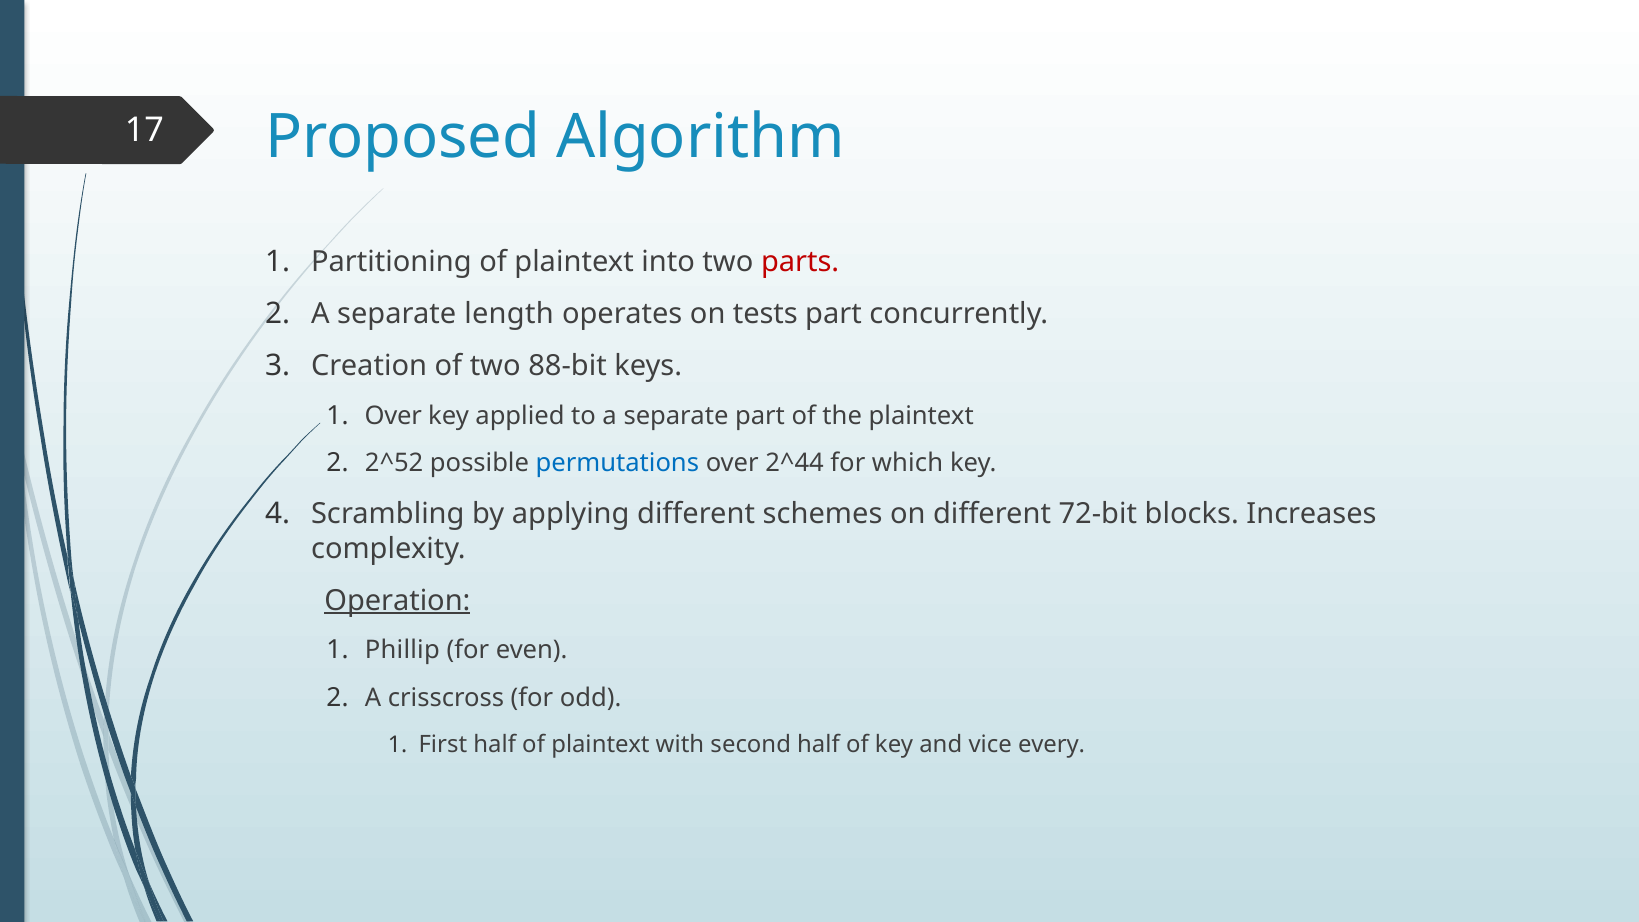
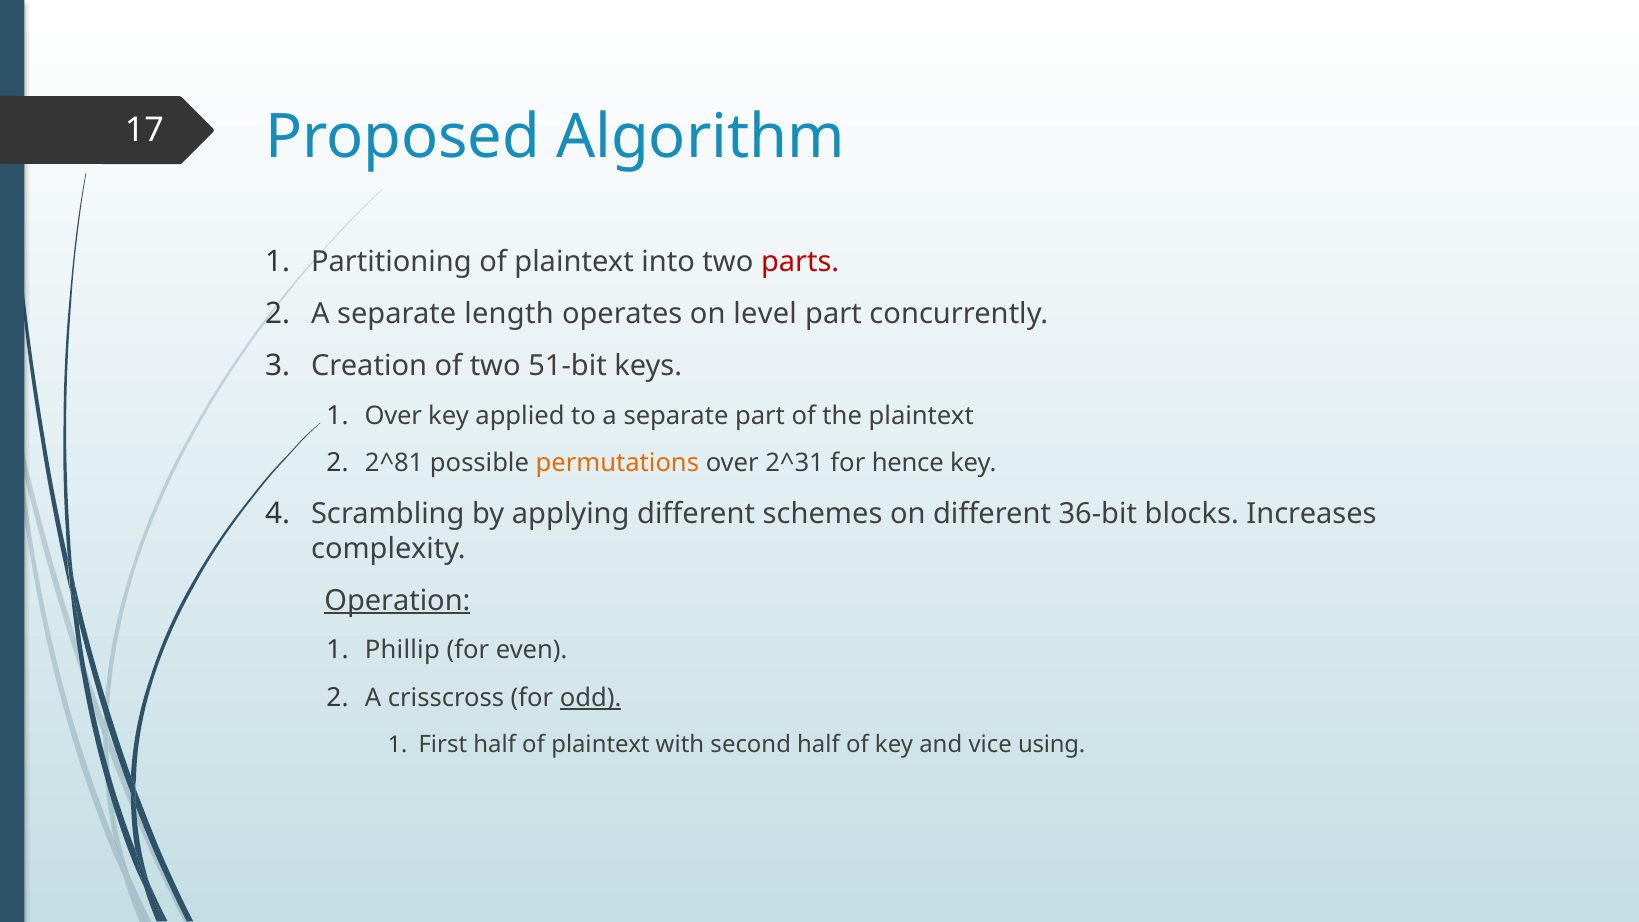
tests: tests -> level
88-bit: 88-bit -> 51-bit
2^52: 2^52 -> 2^81
permutations colour: blue -> orange
2^44: 2^44 -> 2^31
which: which -> hence
72-bit: 72-bit -> 36-bit
odd underline: none -> present
every: every -> using
